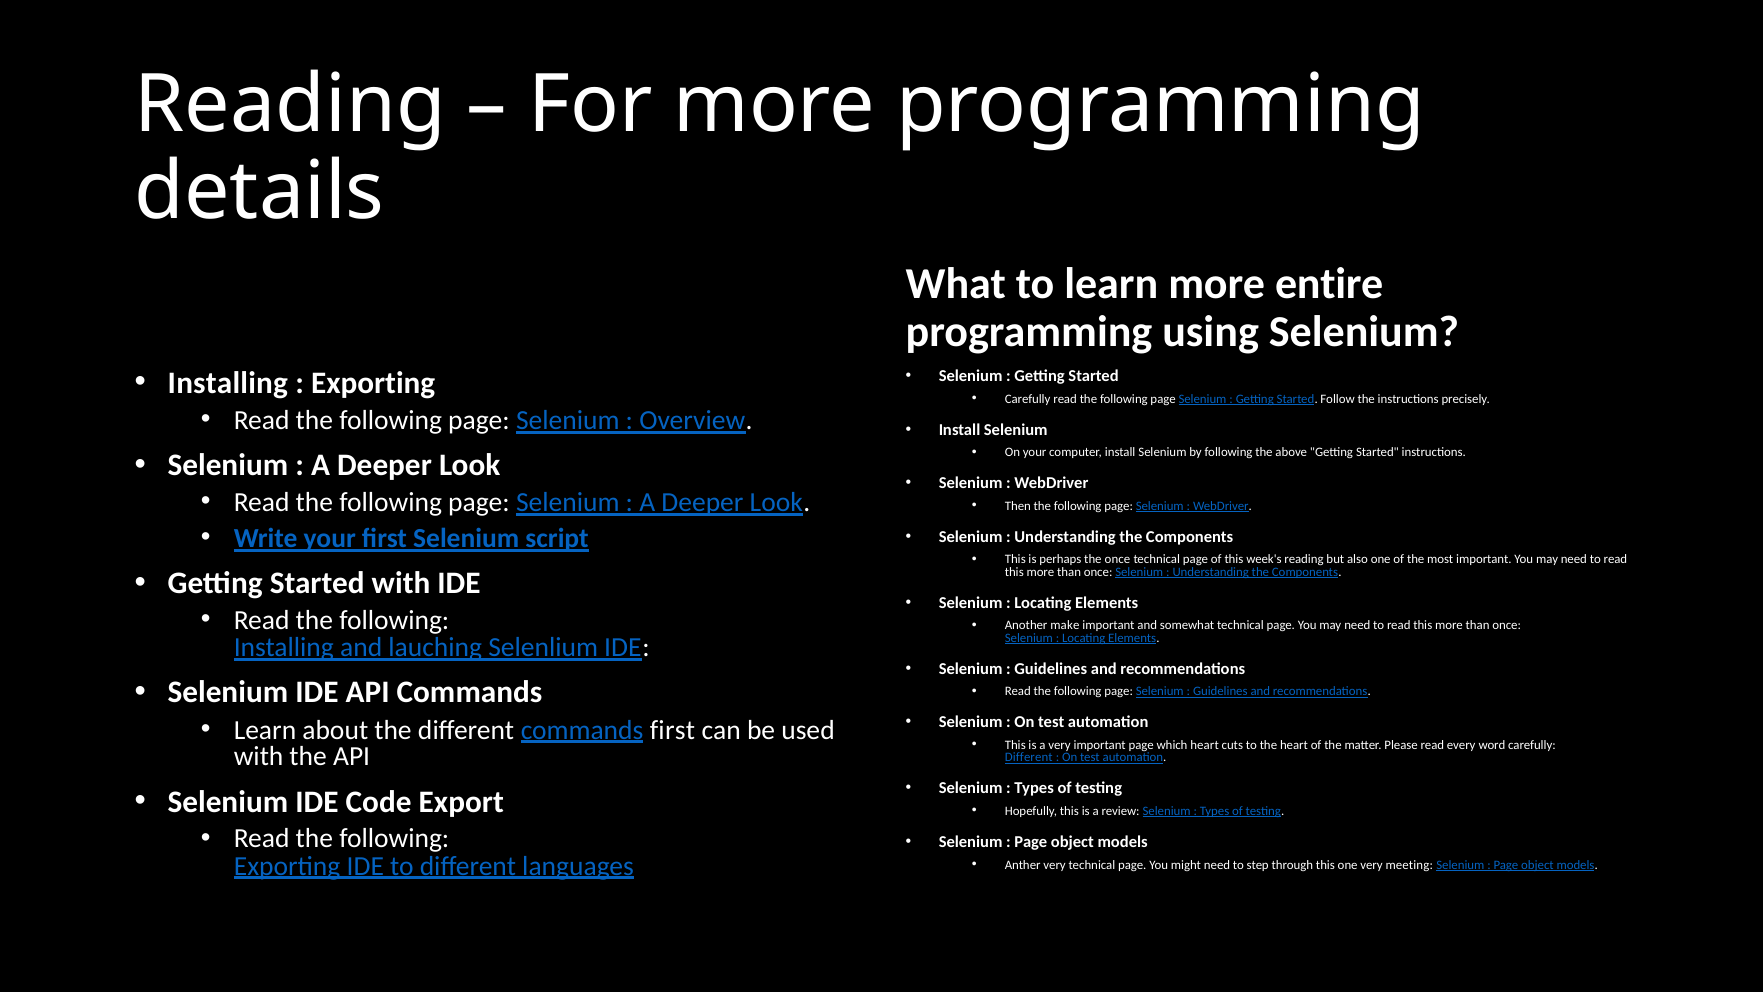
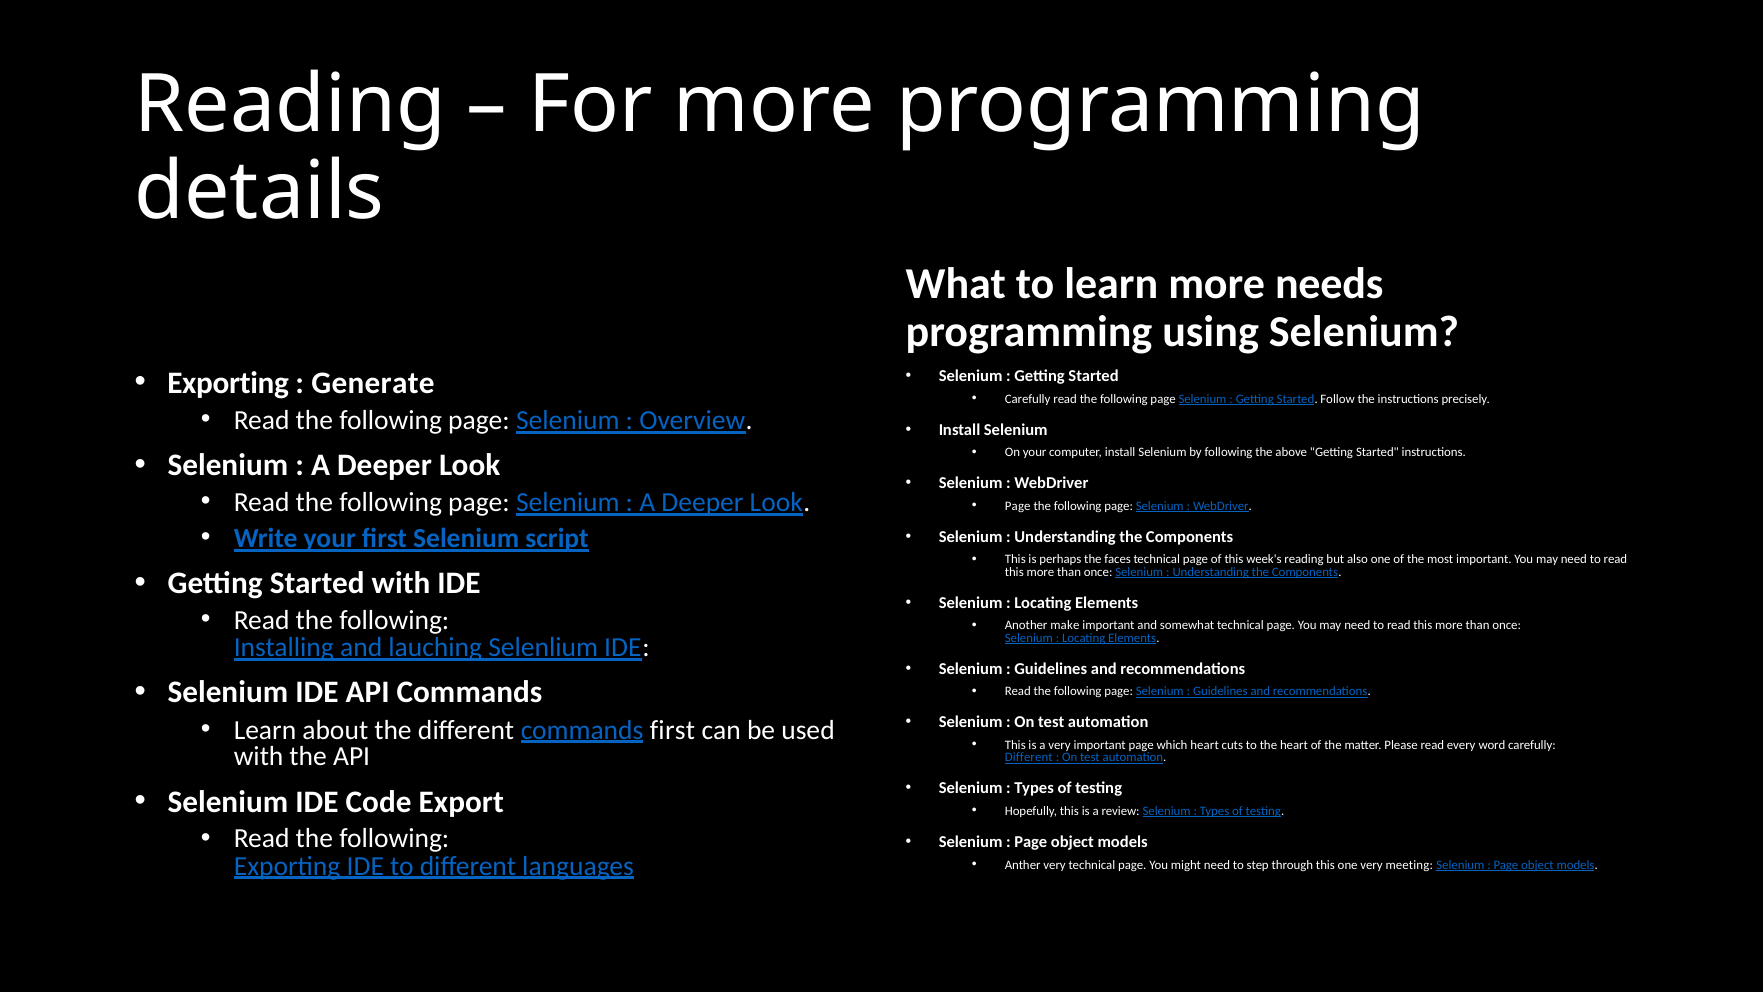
entire: entire -> needs
Installing at (228, 383): Installing -> Exporting
Exporting at (373, 383): Exporting -> Generate
Then at (1018, 506): Then -> Page
the once: once -> faces
